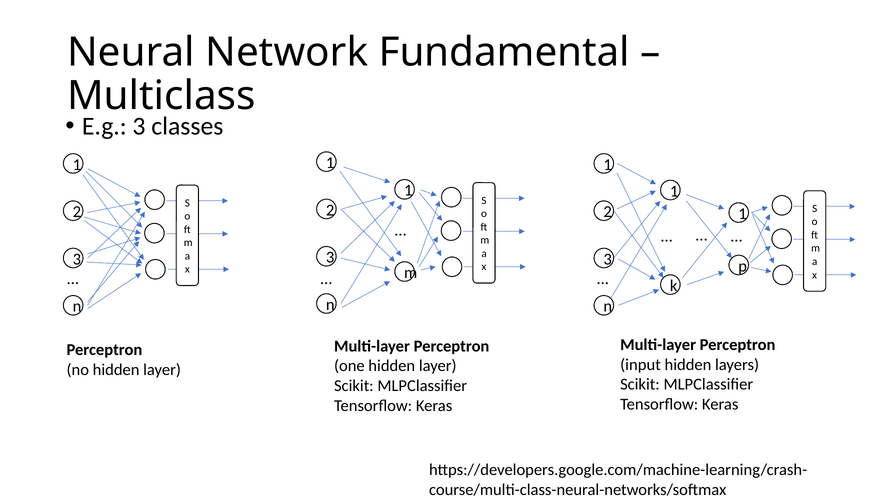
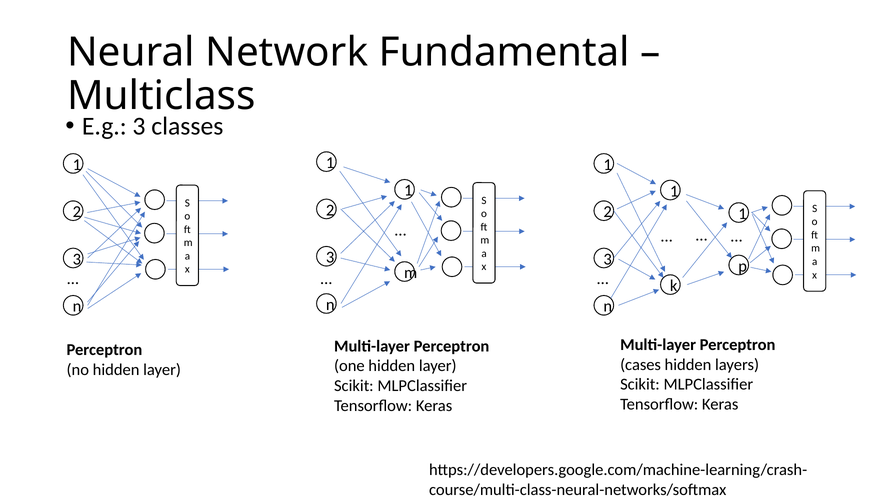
input: input -> cases
